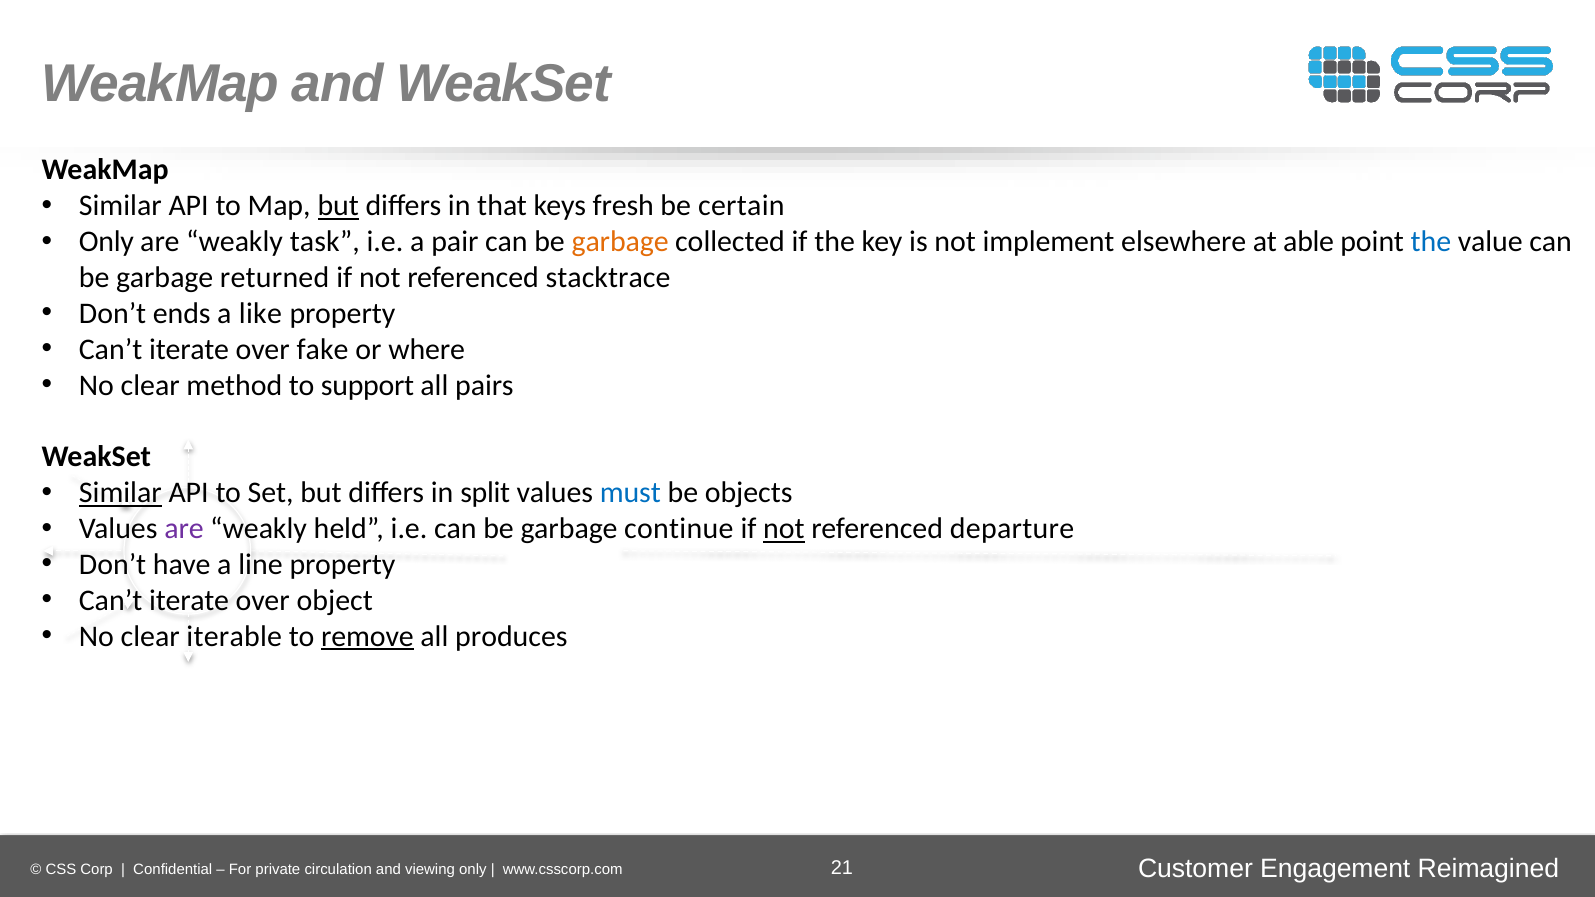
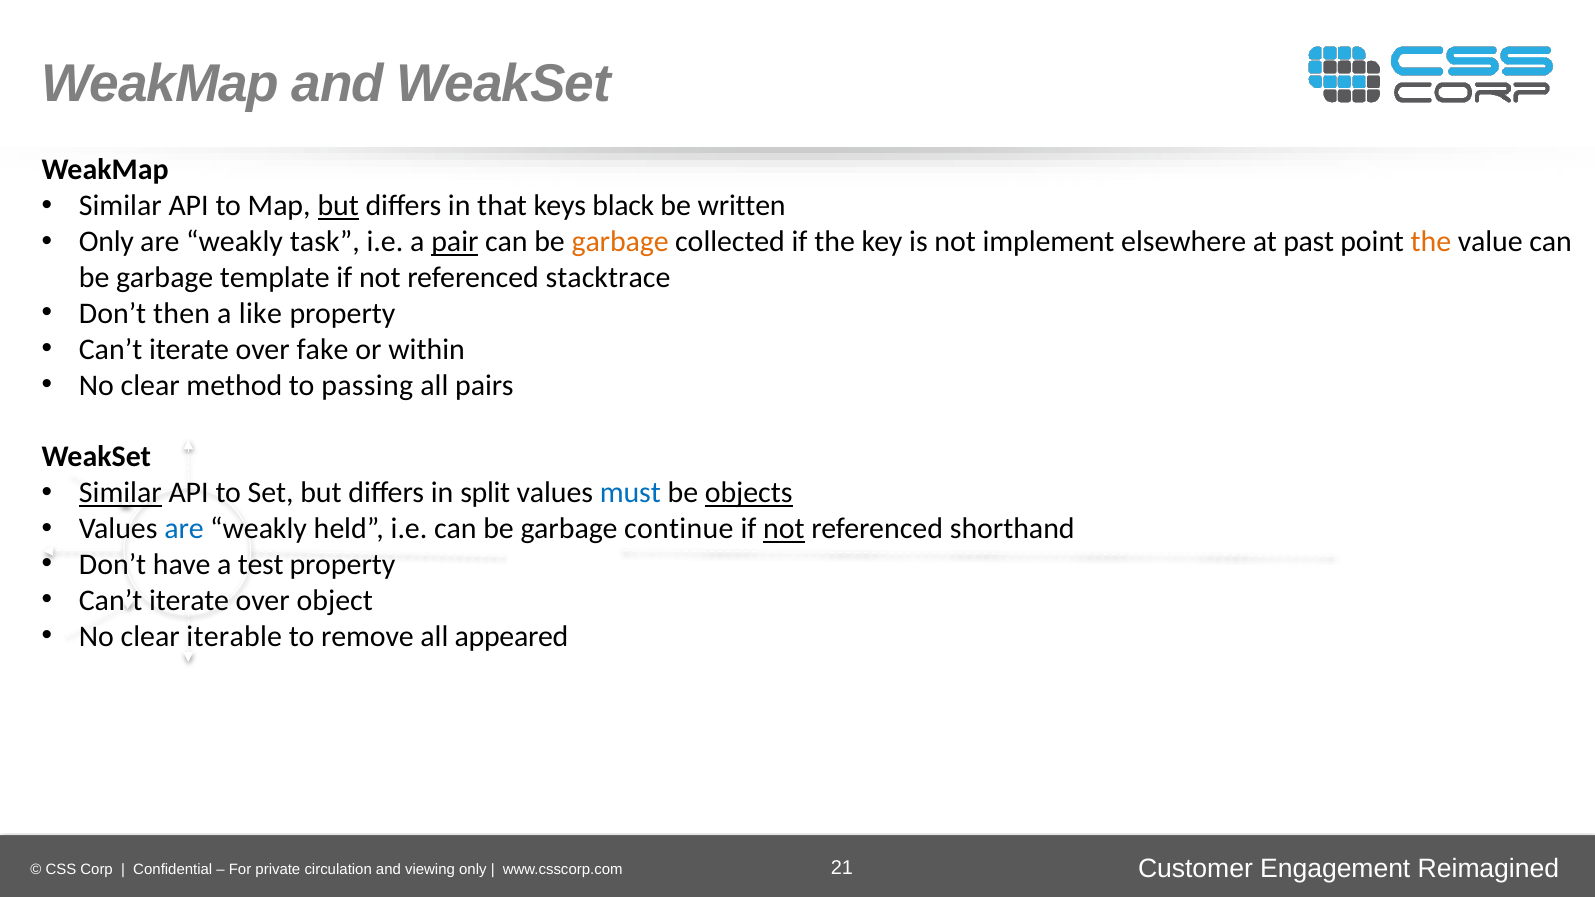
fresh: fresh -> black
certain: certain -> written
pair underline: none -> present
able: able -> past
the at (1431, 242) colour: blue -> orange
returned: returned -> template
ends: ends -> then
where: where -> within
support: support -> passing
objects underline: none -> present
are at (184, 529) colour: purple -> blue
departure: departure -> shorthand
line: line -> test
remove underline: present -> none
produces: produces -> appeared
